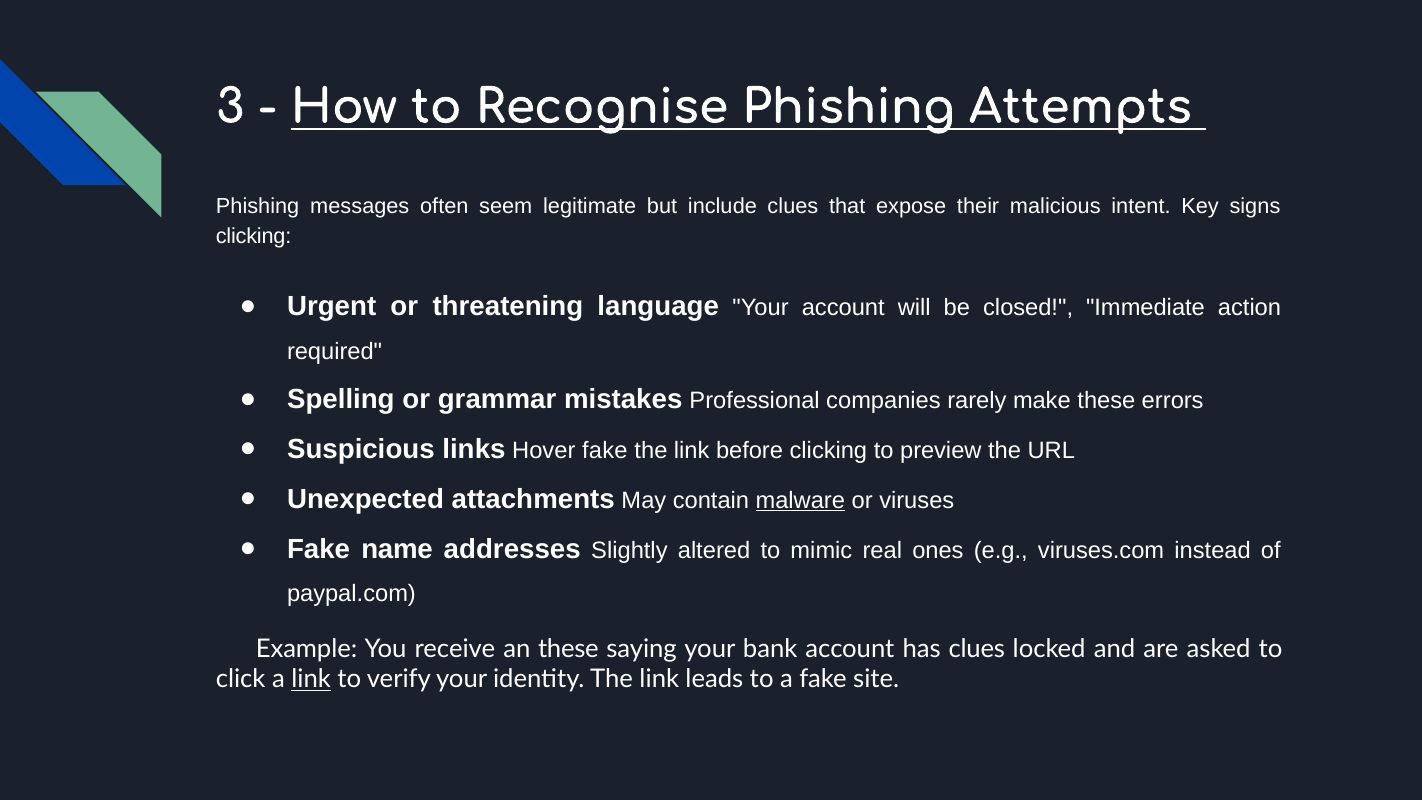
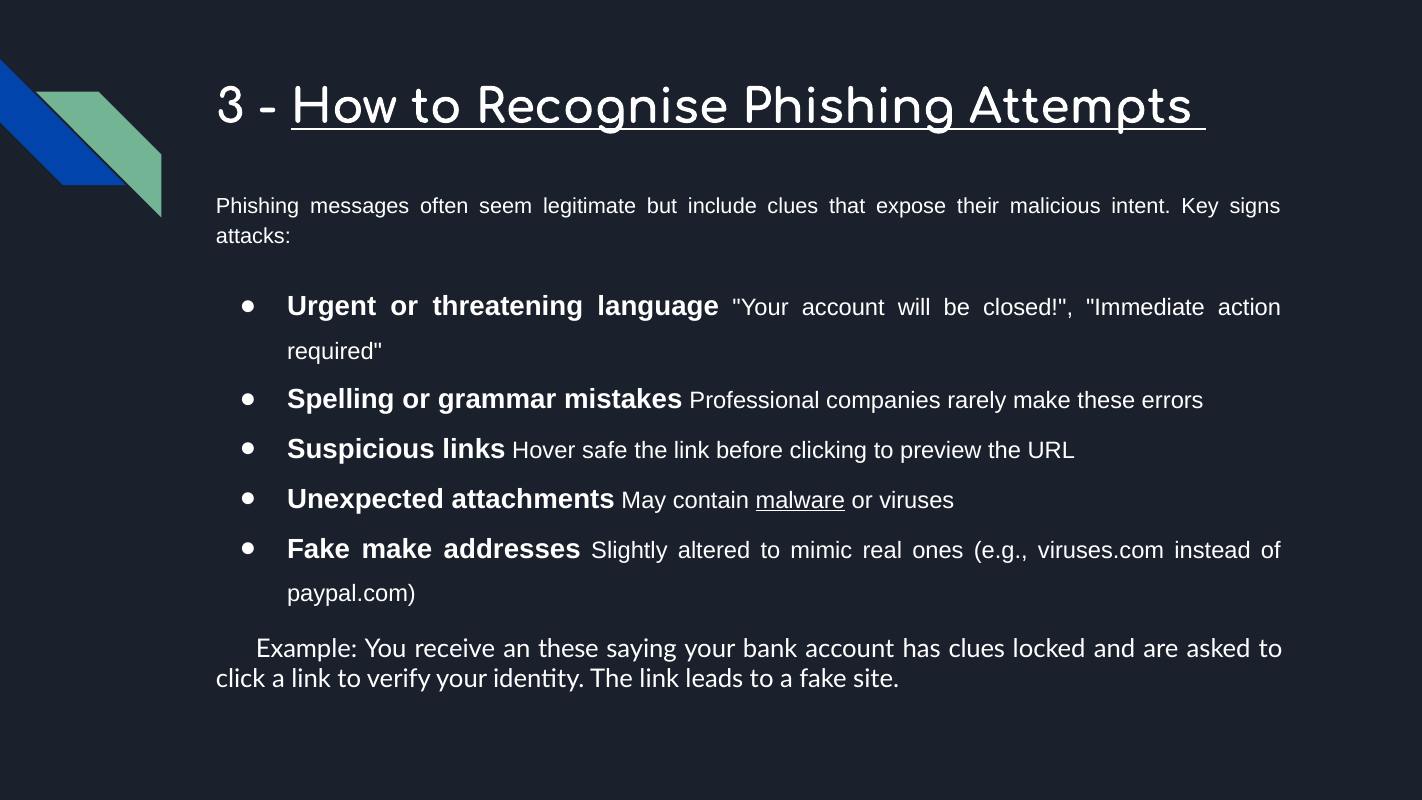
clicking at (254, 236): clicking -> attacks
Hover fake: fake -> safe
Fake name: name -> make
link at (311, 679) underline: present -> none
